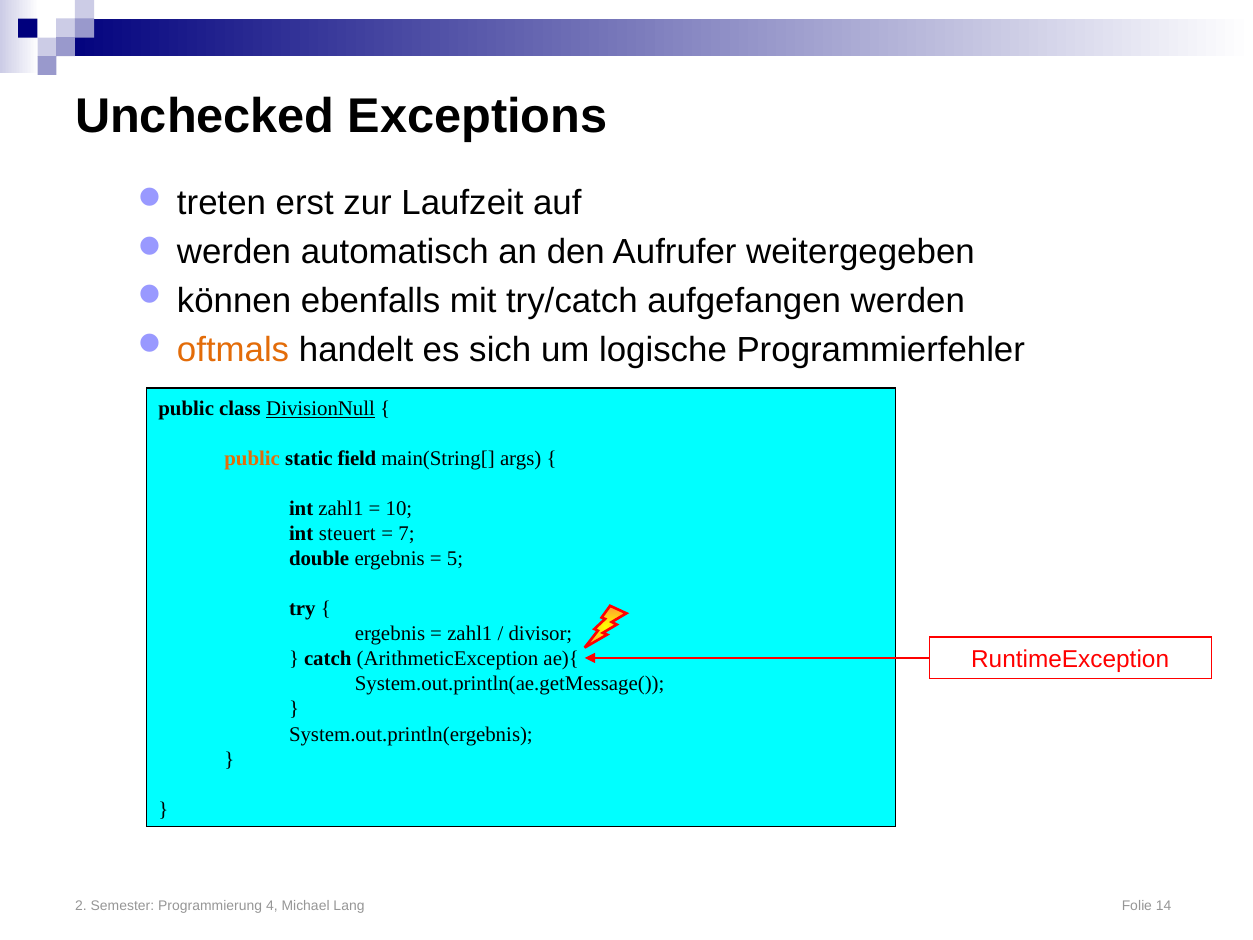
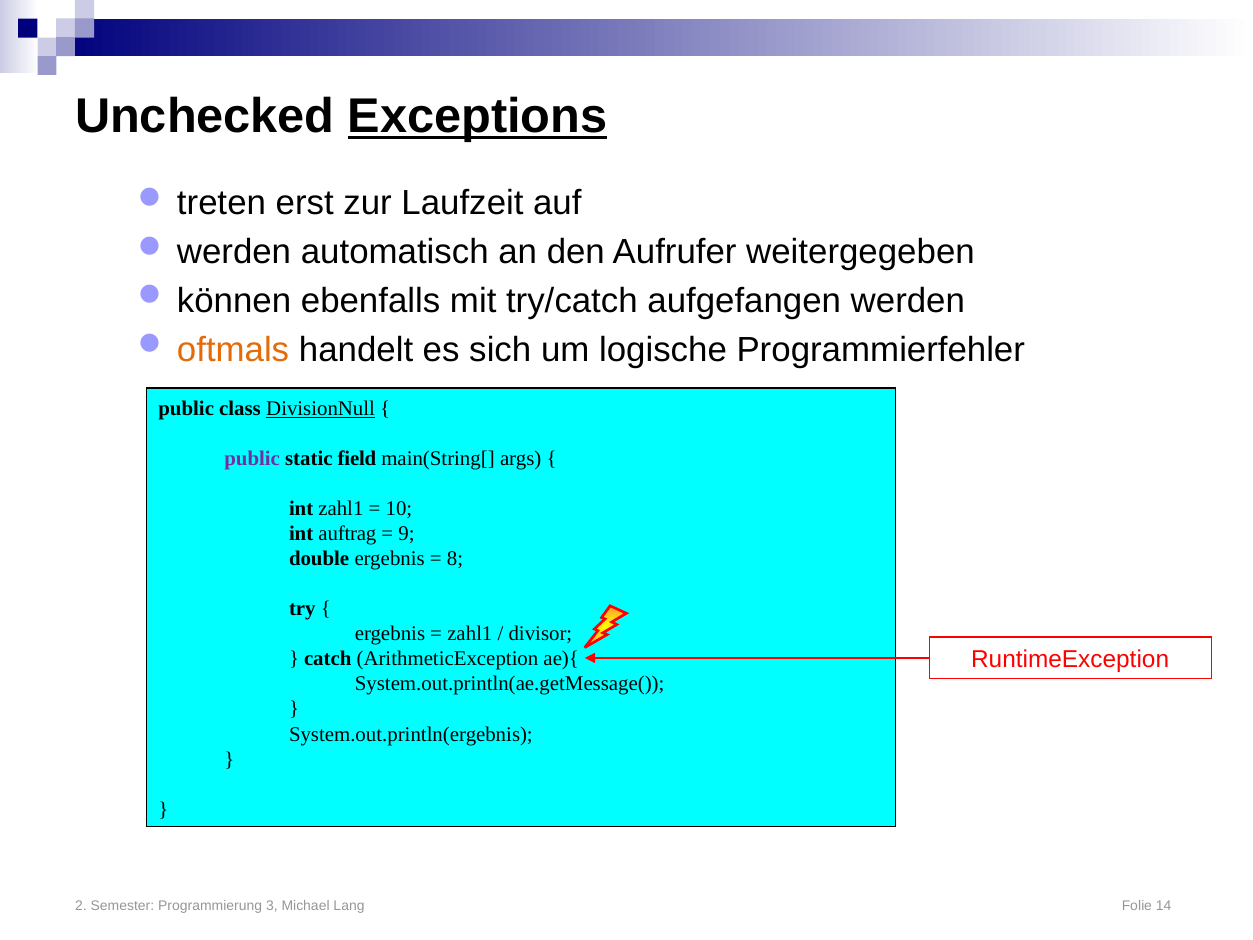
Exceptions underline: none -> present
public at (252, 458) colour: orange -> purple
steuert: steuert -> auftrag
7: 7 -> 9
5: 5 -> 8
4: 4 -> 3
